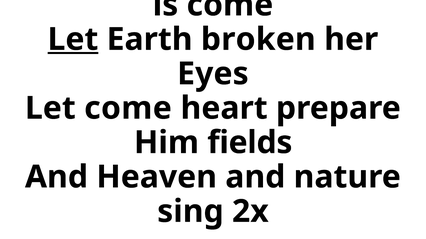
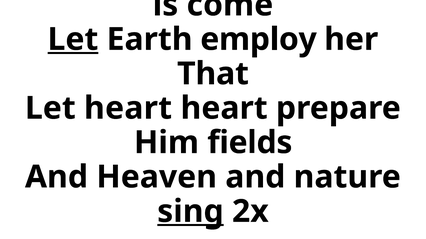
broken: broken -> employ
Eyes: Eyes -> That
Let come: come -> heart
sing underline: none -> present
